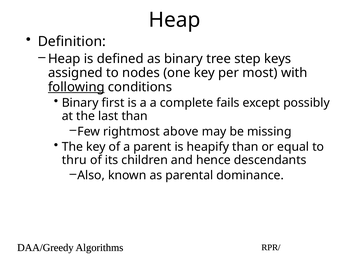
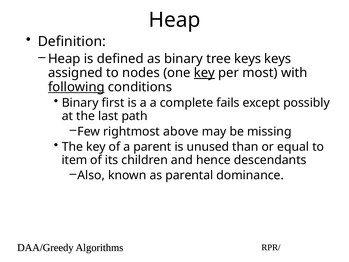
tree step: step -> keys
key at (204, 73) underline: none -> present
last than: than -> path
heapify: heapify -> unused
thru: thru -> item
